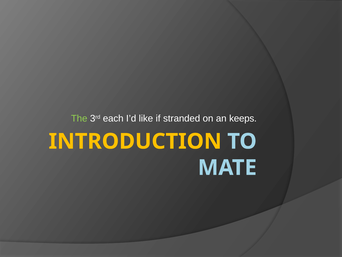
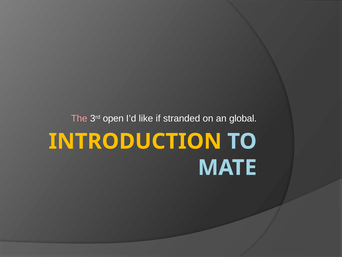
The colour: light green -> pink
each: each -> open
keeps: keeps -> global
